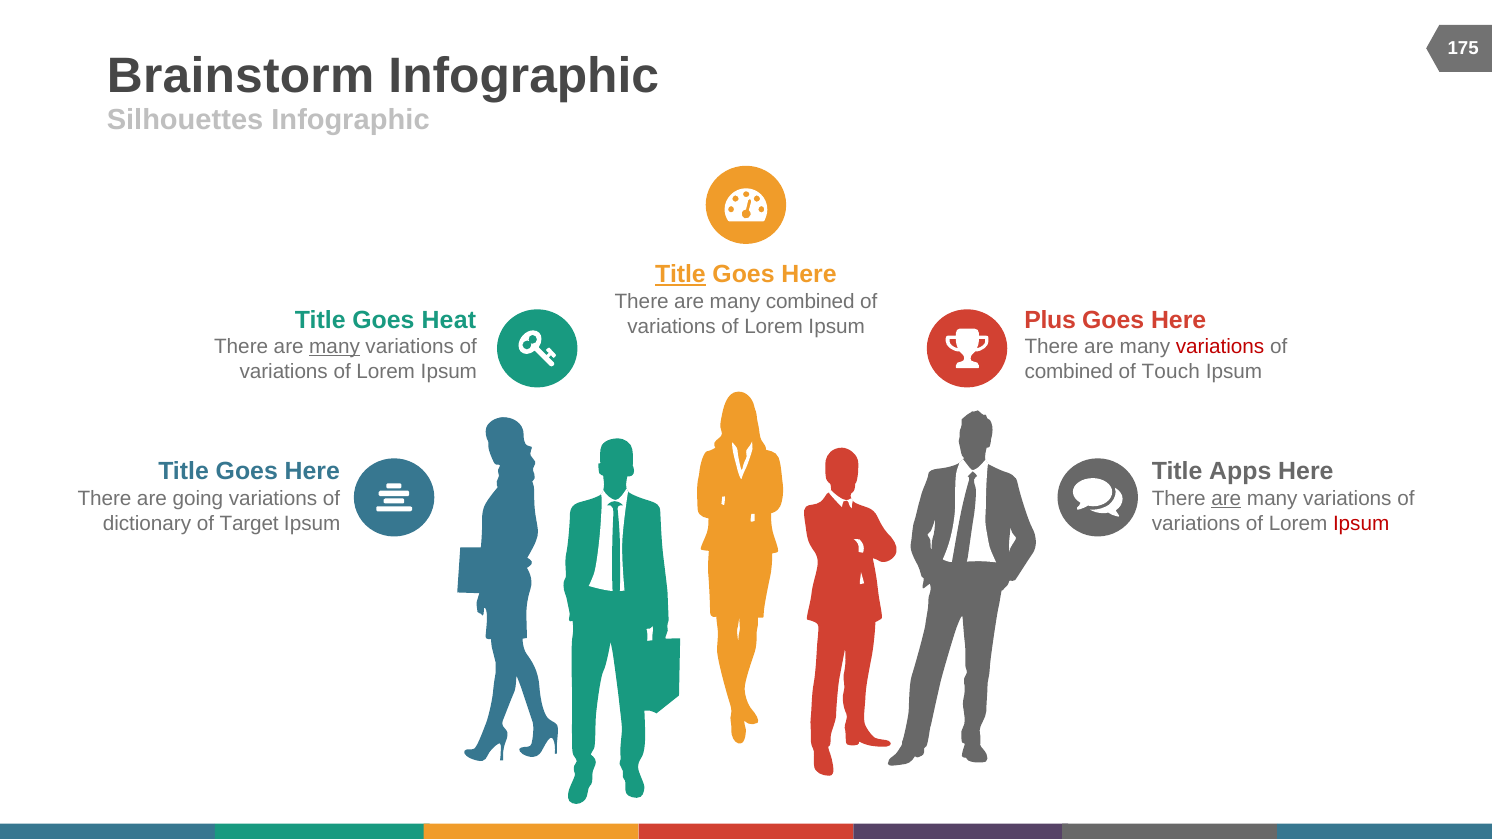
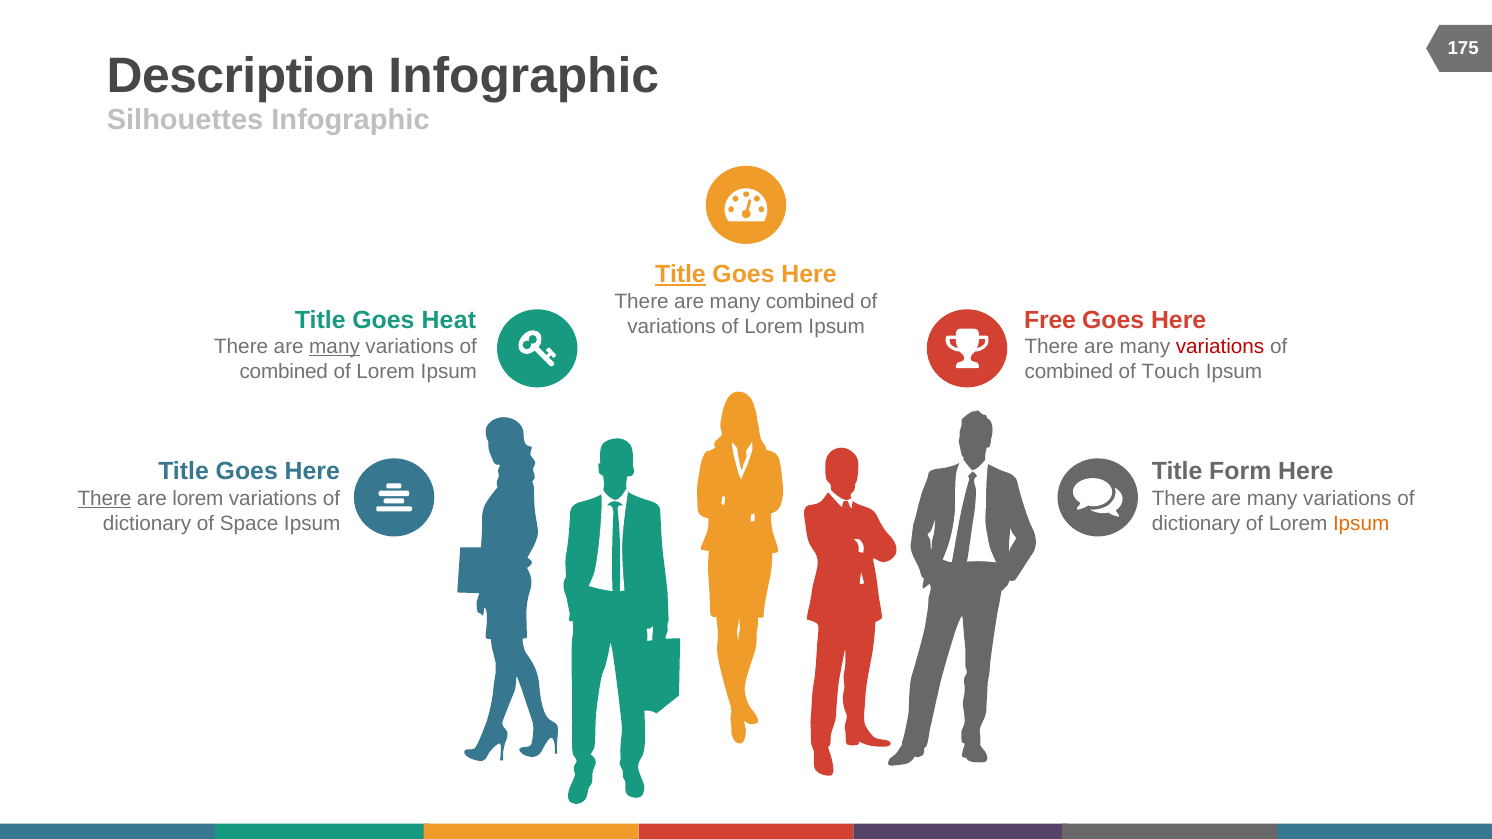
Brainstorm: Brainstorm -> Description
Plus: Plus -> Free
variations at (284, 372): variations -> combined
Apps: Apps -> Form
There at (104, 499) underline: none -> present
are going: going -> lorem
are at (1226, 499) underline: present -> none
Target: Target -> Space
variations at (1196, 524): variations -> dictionary
Ipsum at (1361, 524) colour: red -> orange
